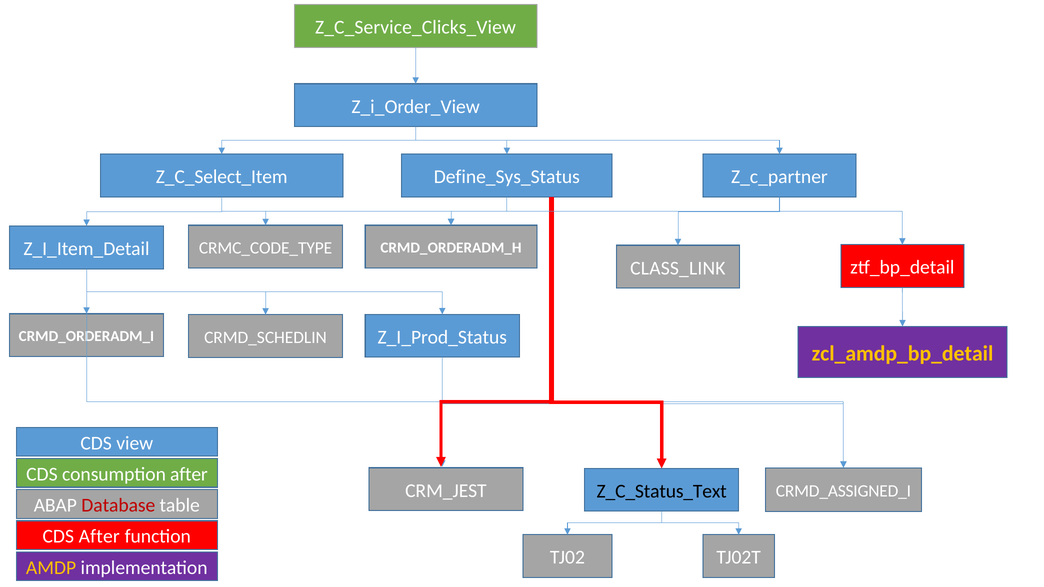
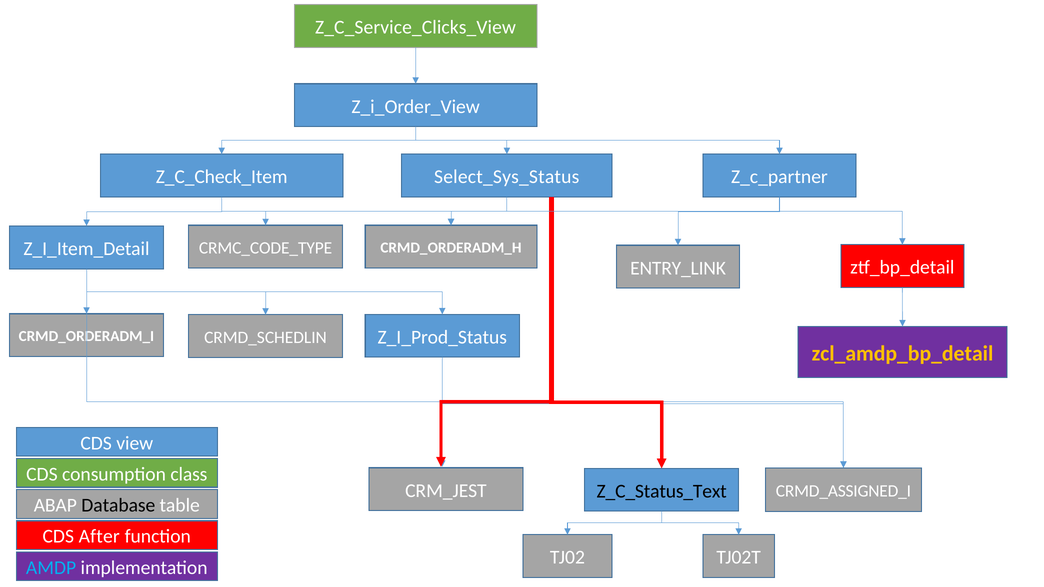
Z_C_Select_Item: Z_C_Select_Item -> Z_C_Check_Item
Define_Sys_Status: Define_Sys_Status -> Select_Sys_Status
CLASS_LINK: CLASS_LINK -> ENTRY_LINK
consumption after: after -> class
Database colour: red -> black
AMDP colour: yellow -> light blue
